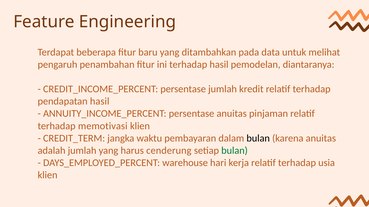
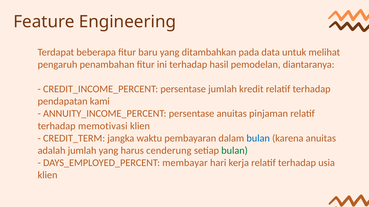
pendapatan hasil: hasil -> kami
bulan at (258, 139) colour: black -> blue
warehouse: warehouse -> membayar
